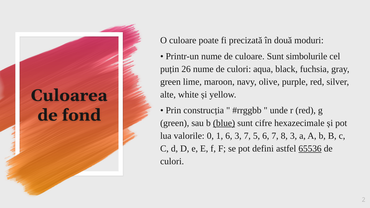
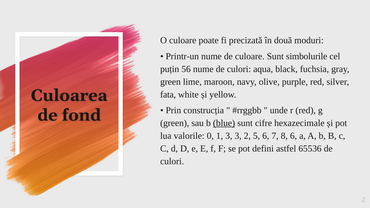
26: 26 -> 56
alte: alte -> fata
1 6: 6 -> 3
3 7: 7 -> 2
8 3: 3 -> 6
65536 underline: present -> none
